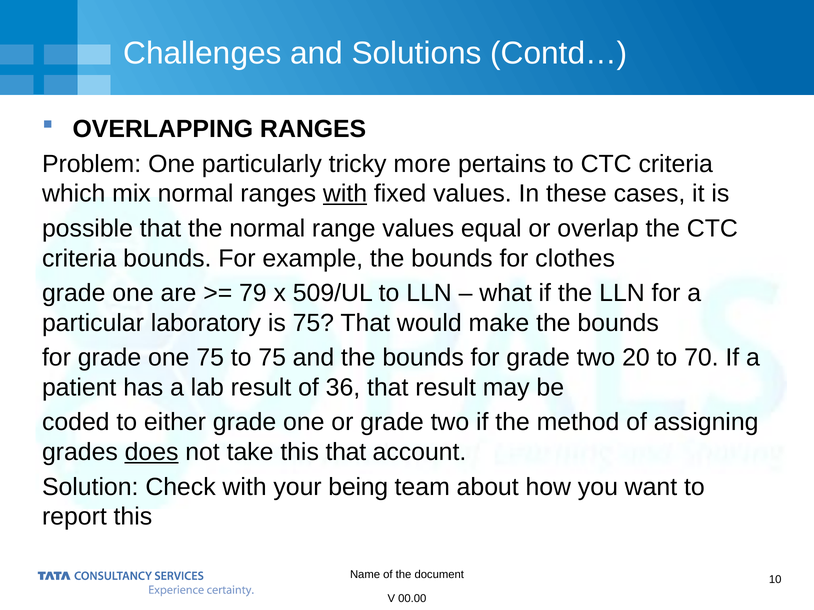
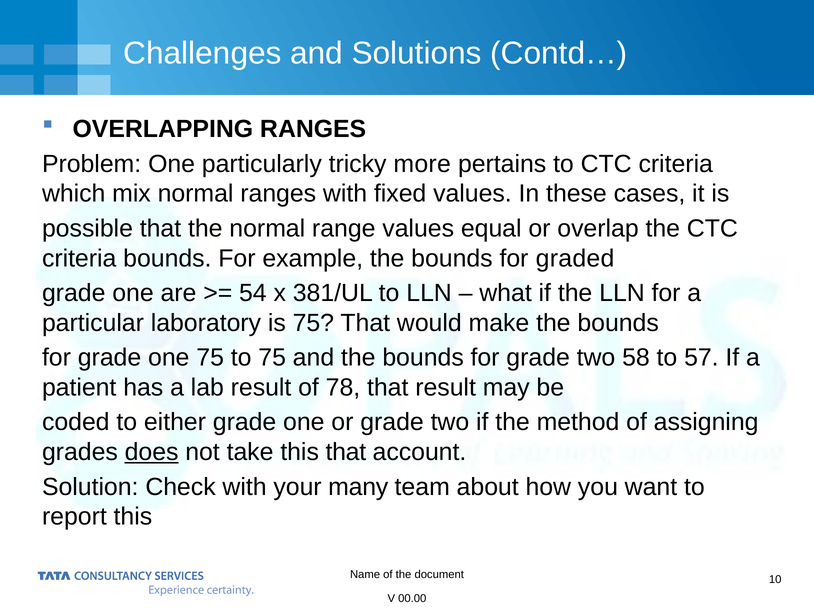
with at (345, 194) underline: present -> none
clothes: clothes -> graded
79: 79 -> 54
509/UL: 509/UL -> 381/UL
20: 20 -> 58
70: 70 -> 57
36: 36 -> 78
being: being -> many
